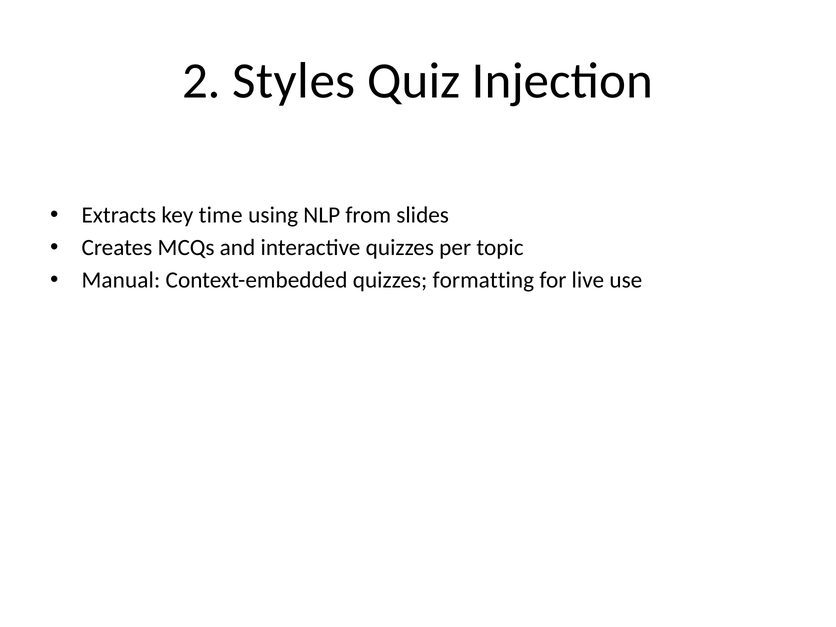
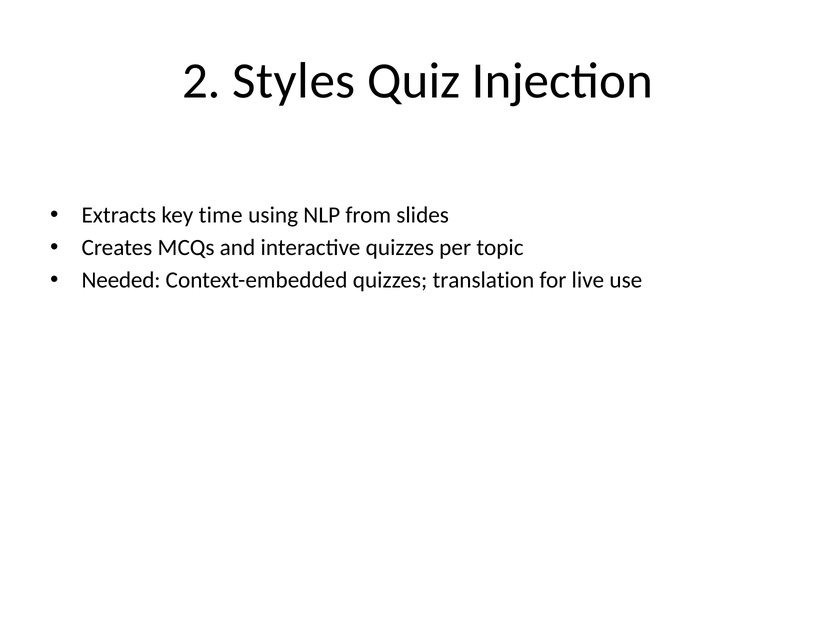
Manual: Manual -> Needed
formatting: formatting -> translation
